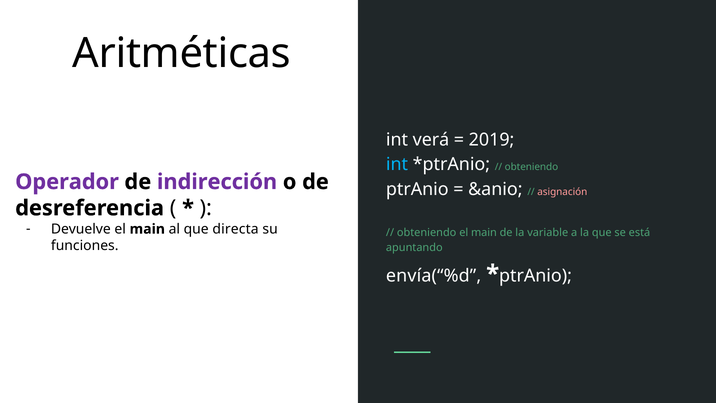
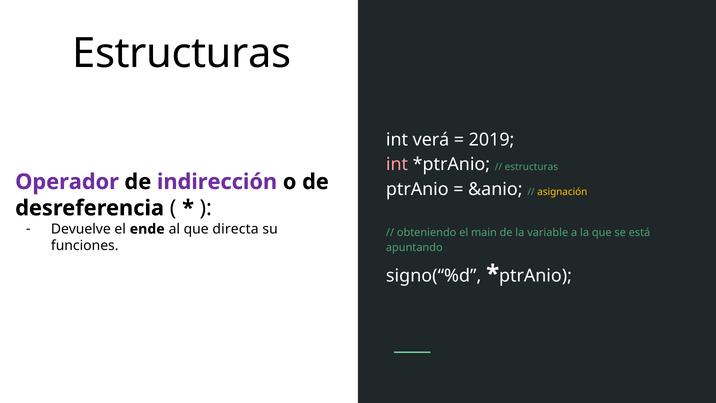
Aritméticas at (182, 54): Aritméticas -> Estructuras
int at (397, 164) colour: light blue -> pink
obteniendo at (531, 167): obteniendo -> estructuras
asignación colour: pink -> yellow
Devuelve el main: main -> ende
envía(“%d: envía(“%d -> signo(“%d
